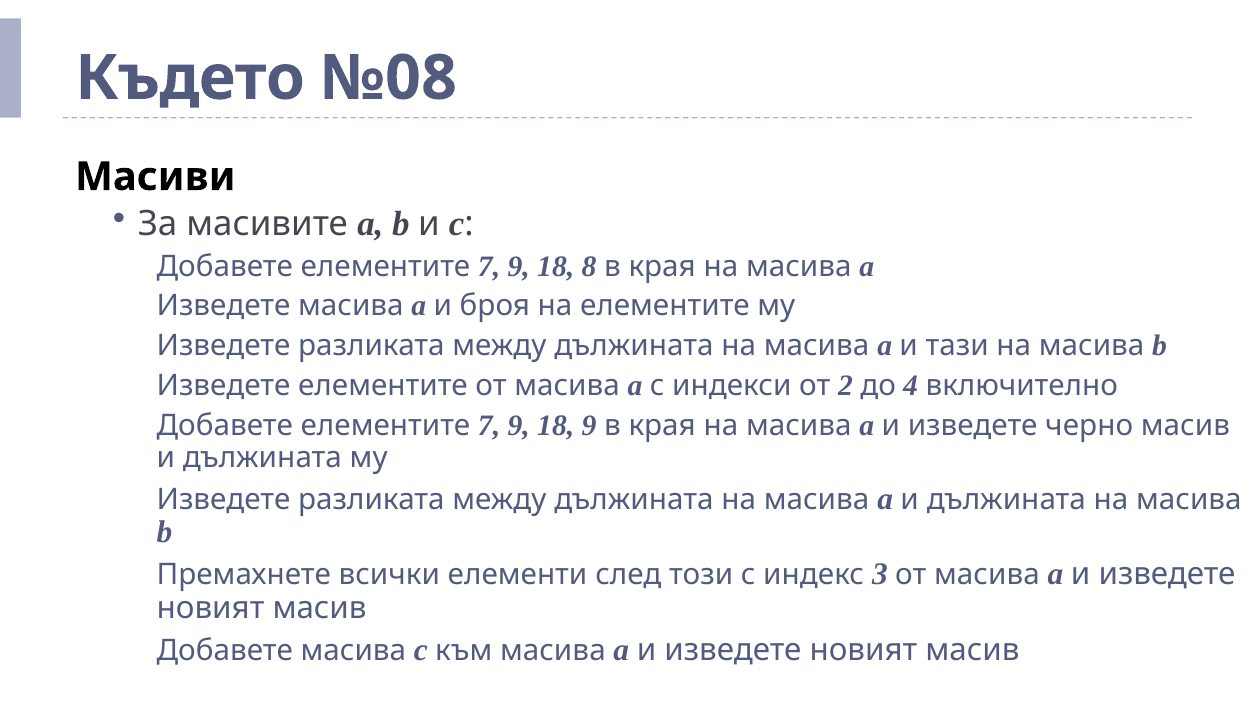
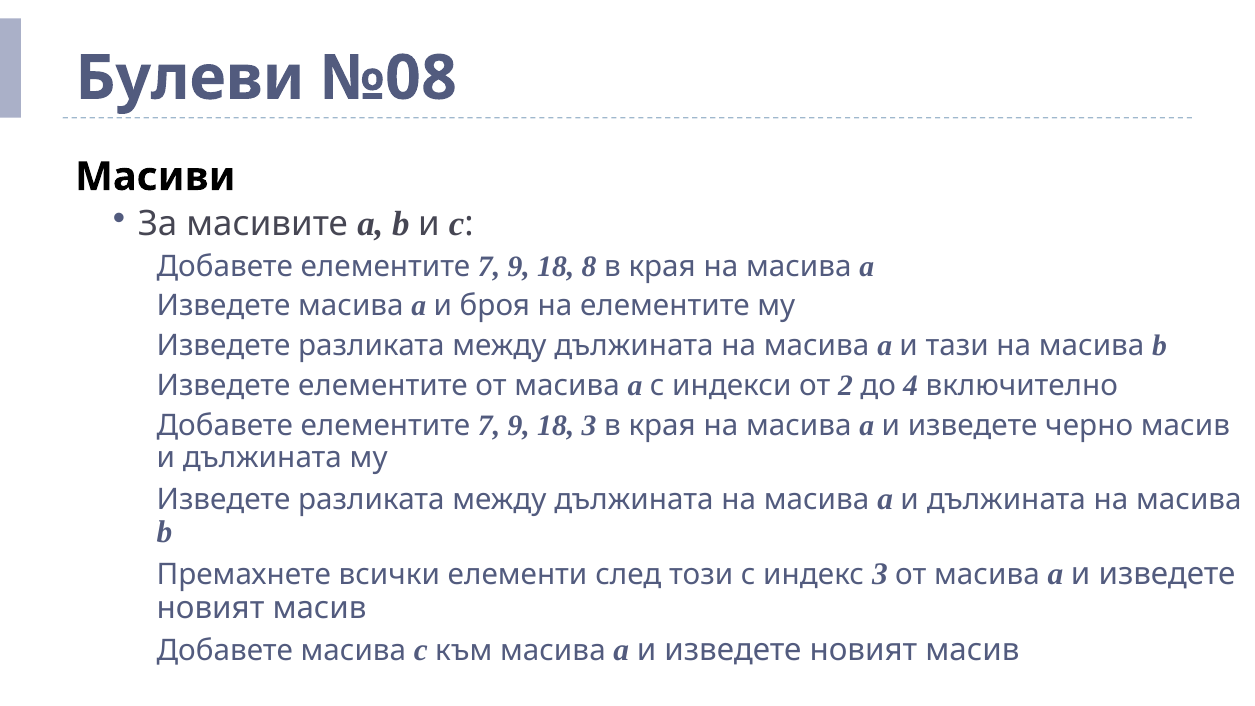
Където: Където -> Булеви
18 9: 9 -> 3
